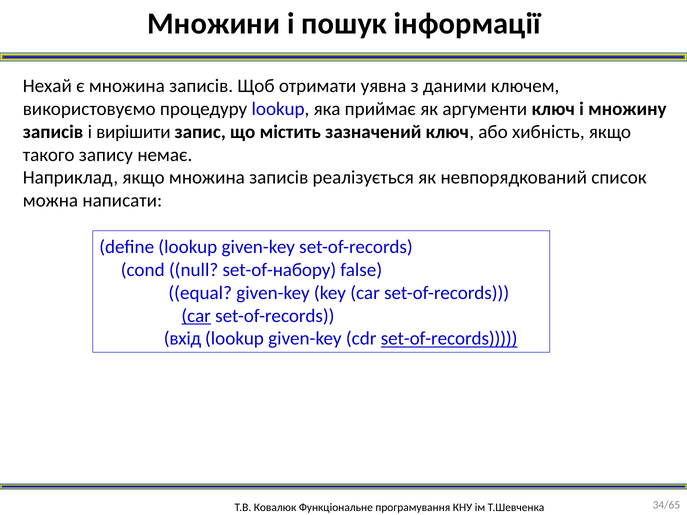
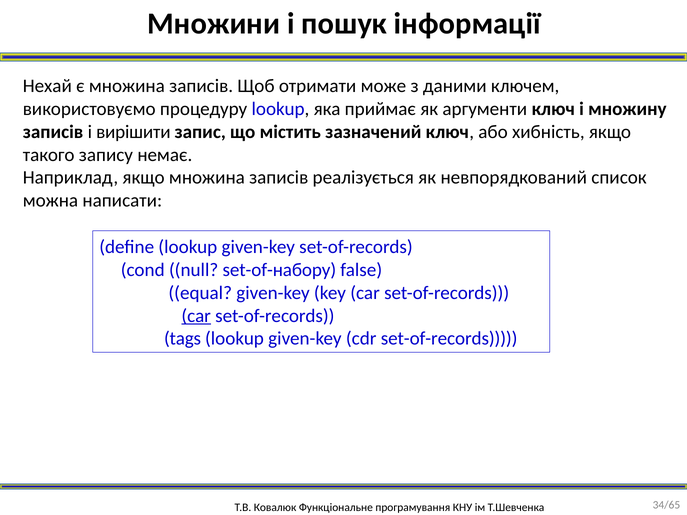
уявна: уявна -> може
вхід: вхід -> tags
set-of-records at (449, 339) underline: present -> none
